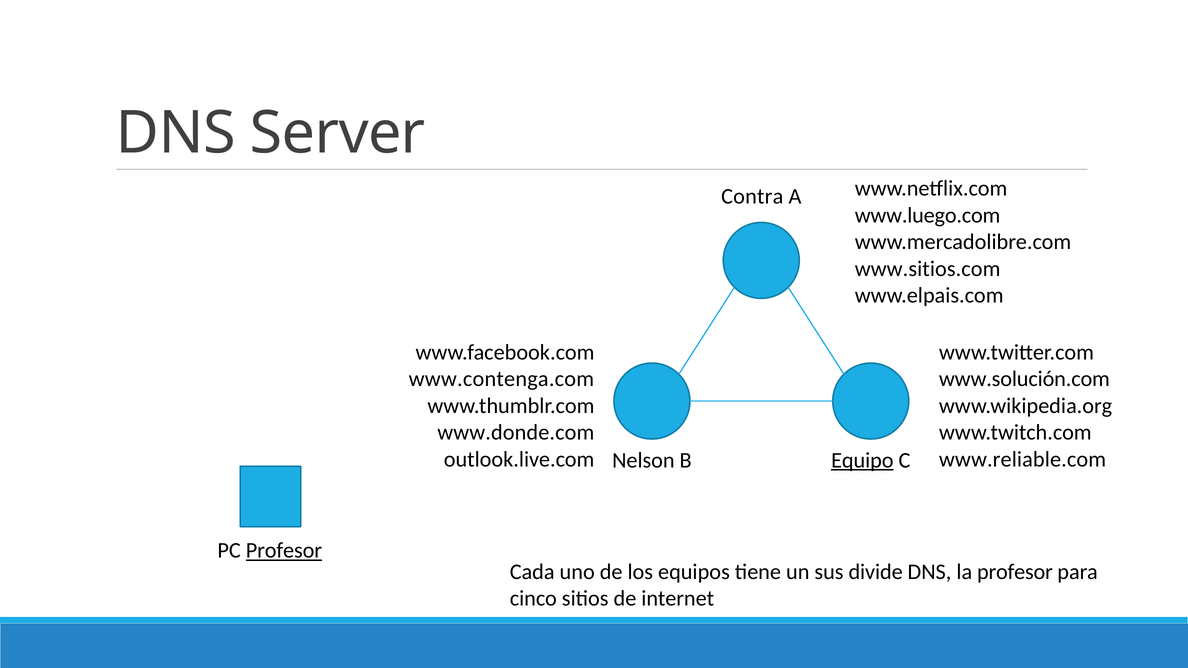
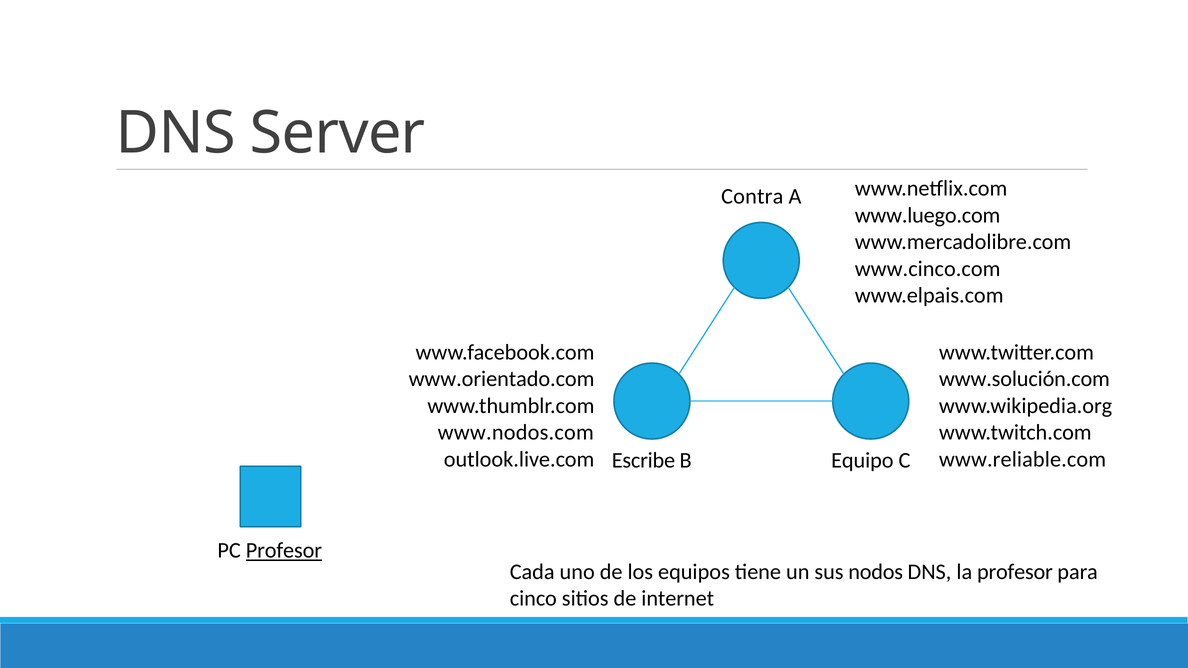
www.sitios.com: www.sitios.com -> www.cinco.com
www.contenga.com: www.contenga.com -> www.orientado.com
www.donde.com: www.donde.com -> www.nodos.com
Nelson: Nelson -> Escribe
Equipo underline: present -> none
divide: divide -> nodos
